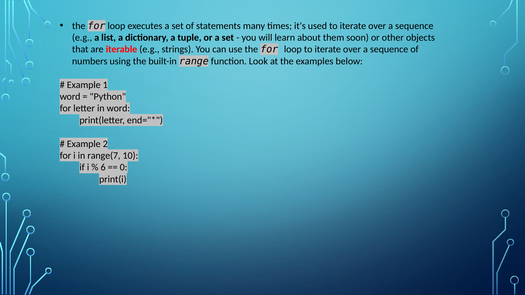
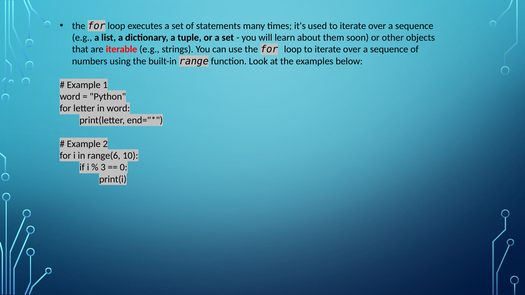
range(7: range(7 -> range(6
6: 6 -> 3
